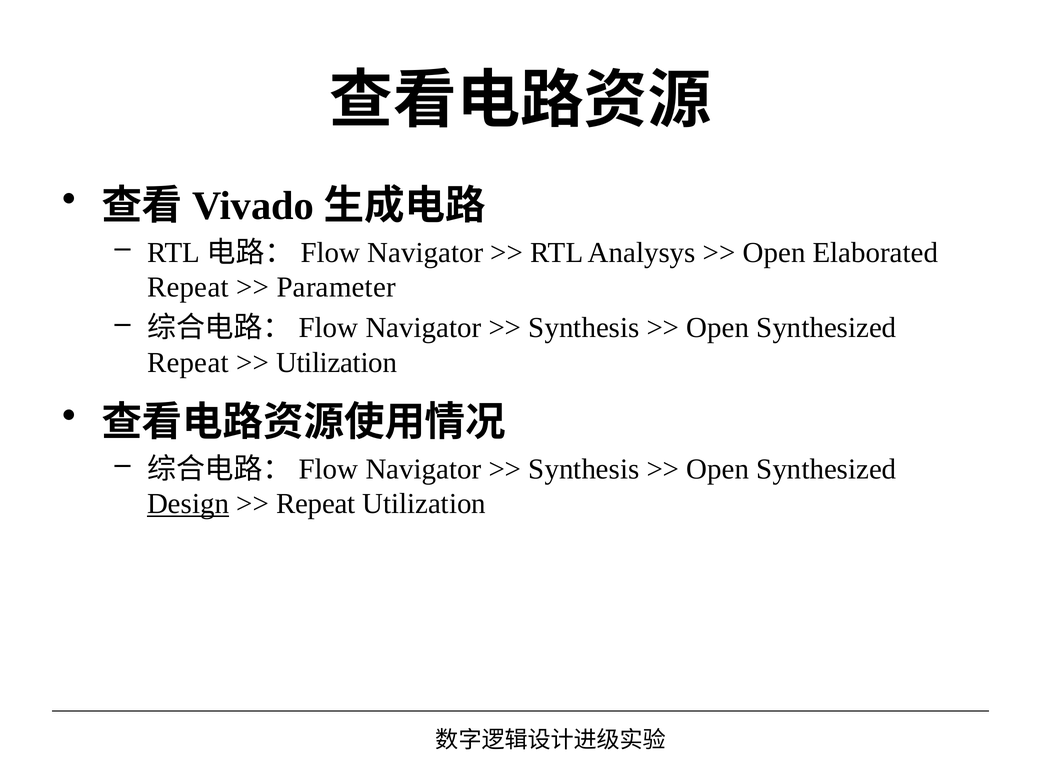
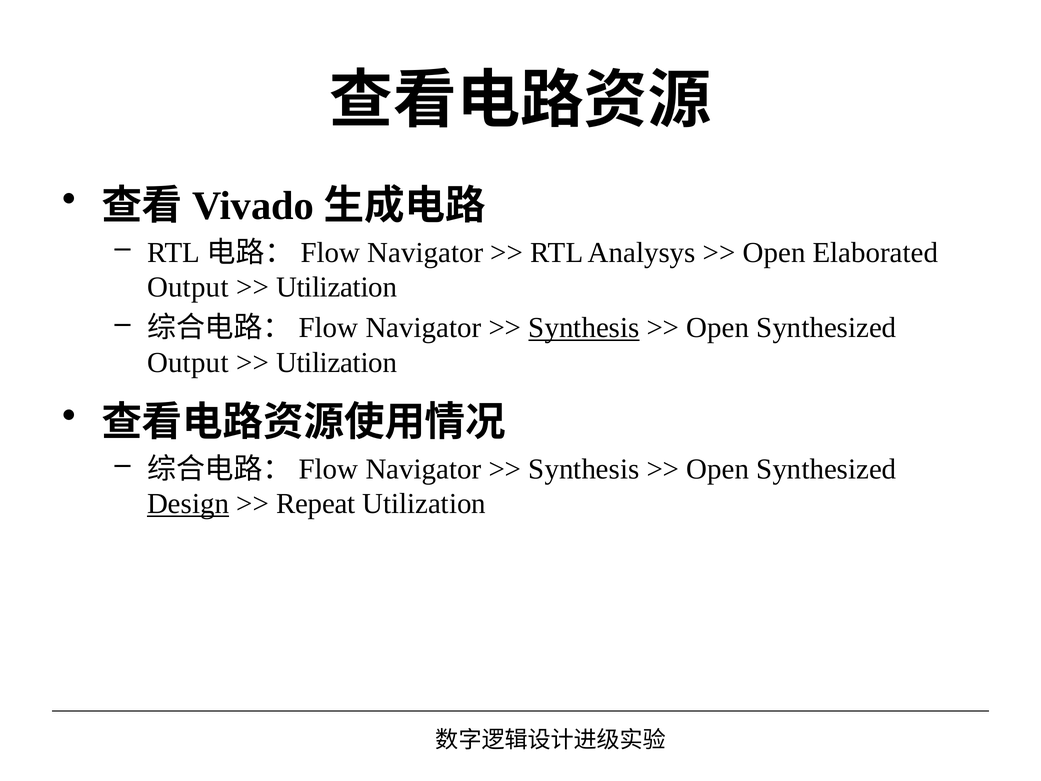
Repeat at (188, 287): Repeat -> Output
Parameter at (336, 287): Parameter -> Utilization
Synthesis at (584, 328) underline: none -> present
Repeat at (188, 362): Repeat -> Output
